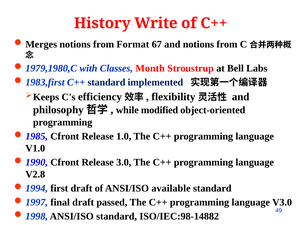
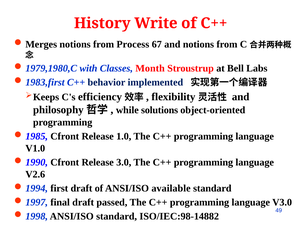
Format: Format -> Process
C++ standard: standard -> behavior
modified: modified -> solutions
V2.8: V2.8 -> V2.6
